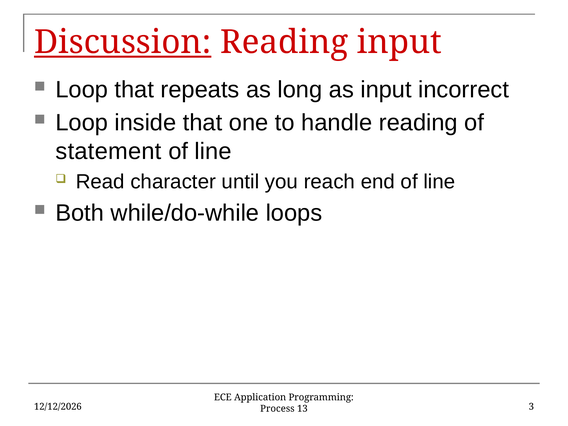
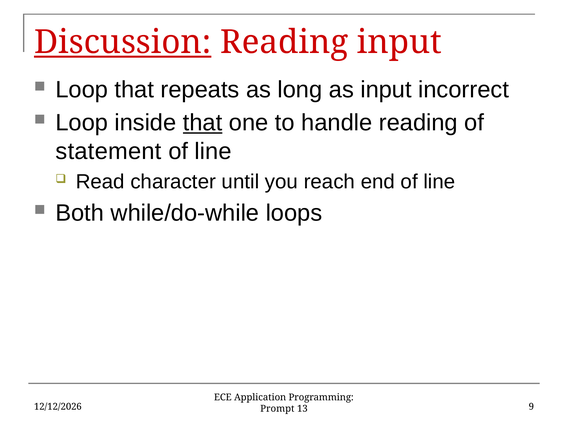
that at (203, 123) underline: none -> present
Process: Process -> Prompt
3: 3 -> 9
